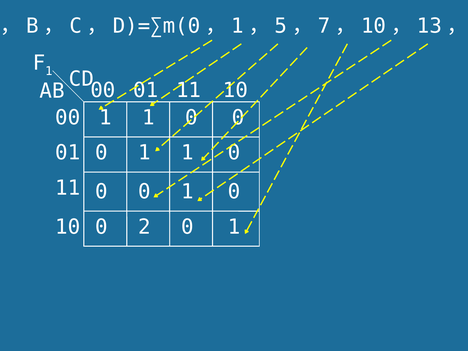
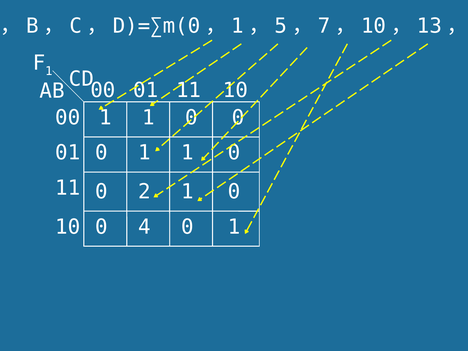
0 at (144, 192): 0 -> 2
2: 2 -> 4
